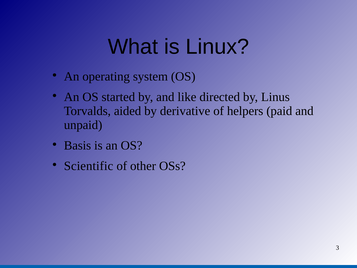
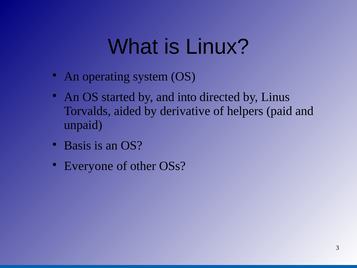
like: like -> into
Scientific: Scientific -> Everyone
